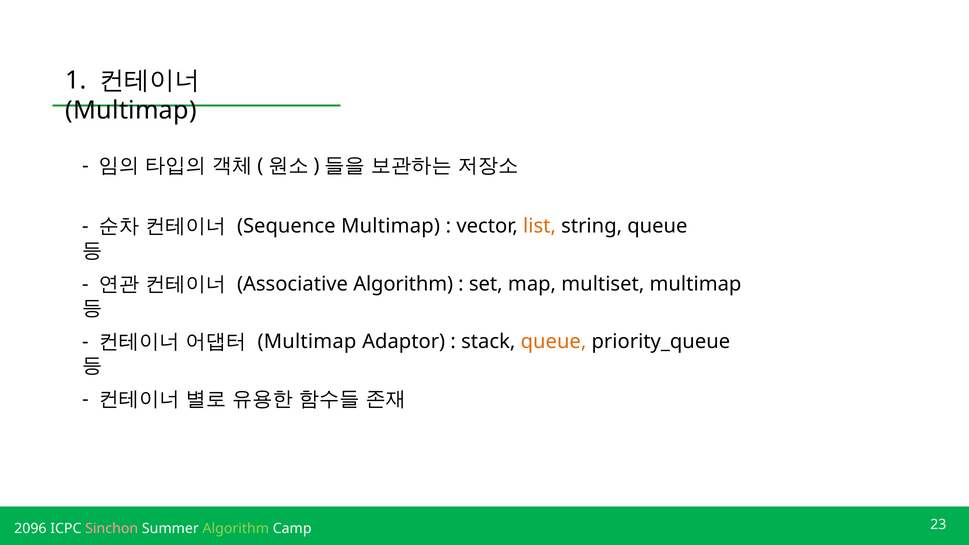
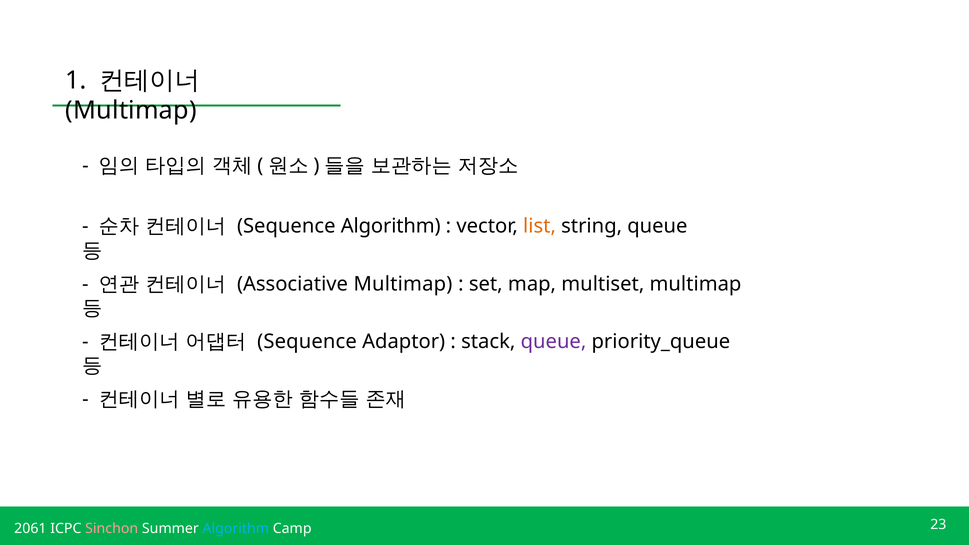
Sequence Multimap: Multimap -> Algorithm
Associative Algorithm: Algorithm -> Multimap
Multimap at (307, 342): Multimap -> Sequence
queue at (553, 342) colour: orange -> purple
2096: 2096 -> 2061
Algorithm at (236, 529) colour: light green -> light blue
